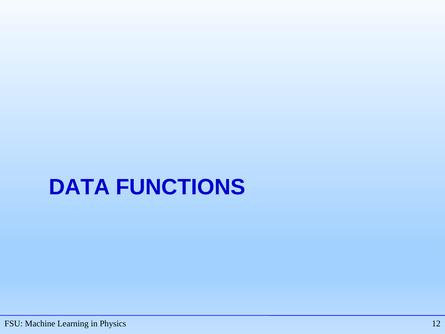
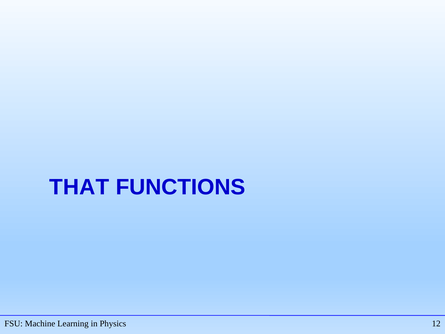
DATA: DATA -> THAT
